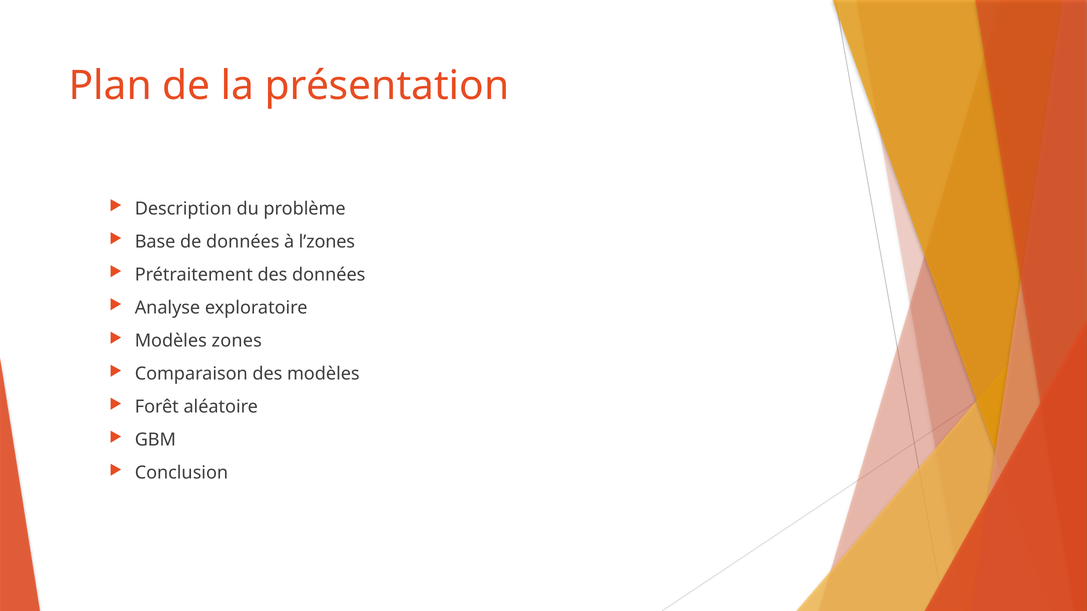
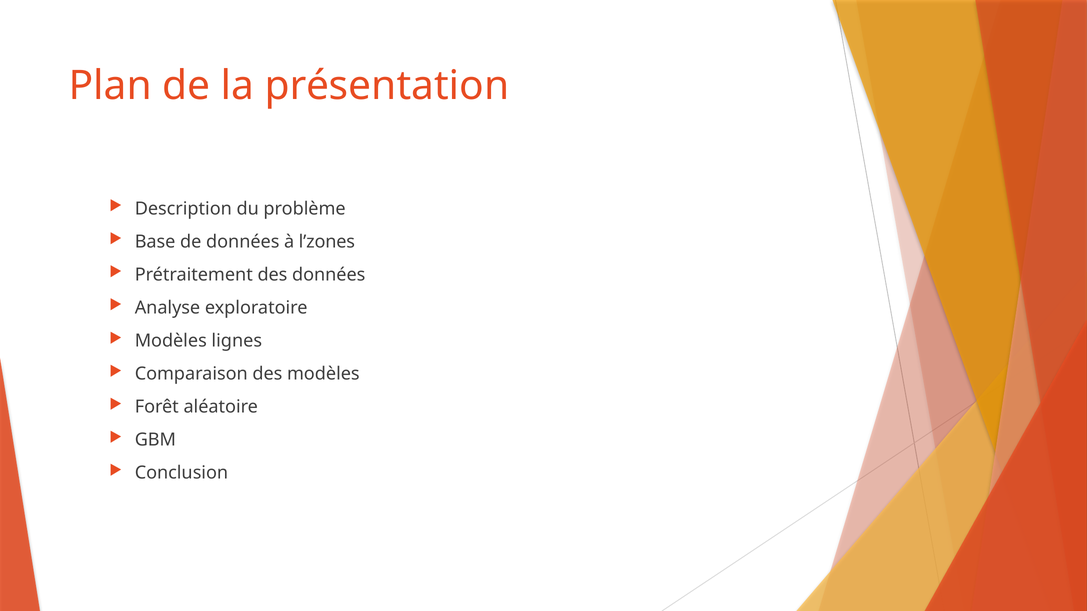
zones: zones -> lignes
